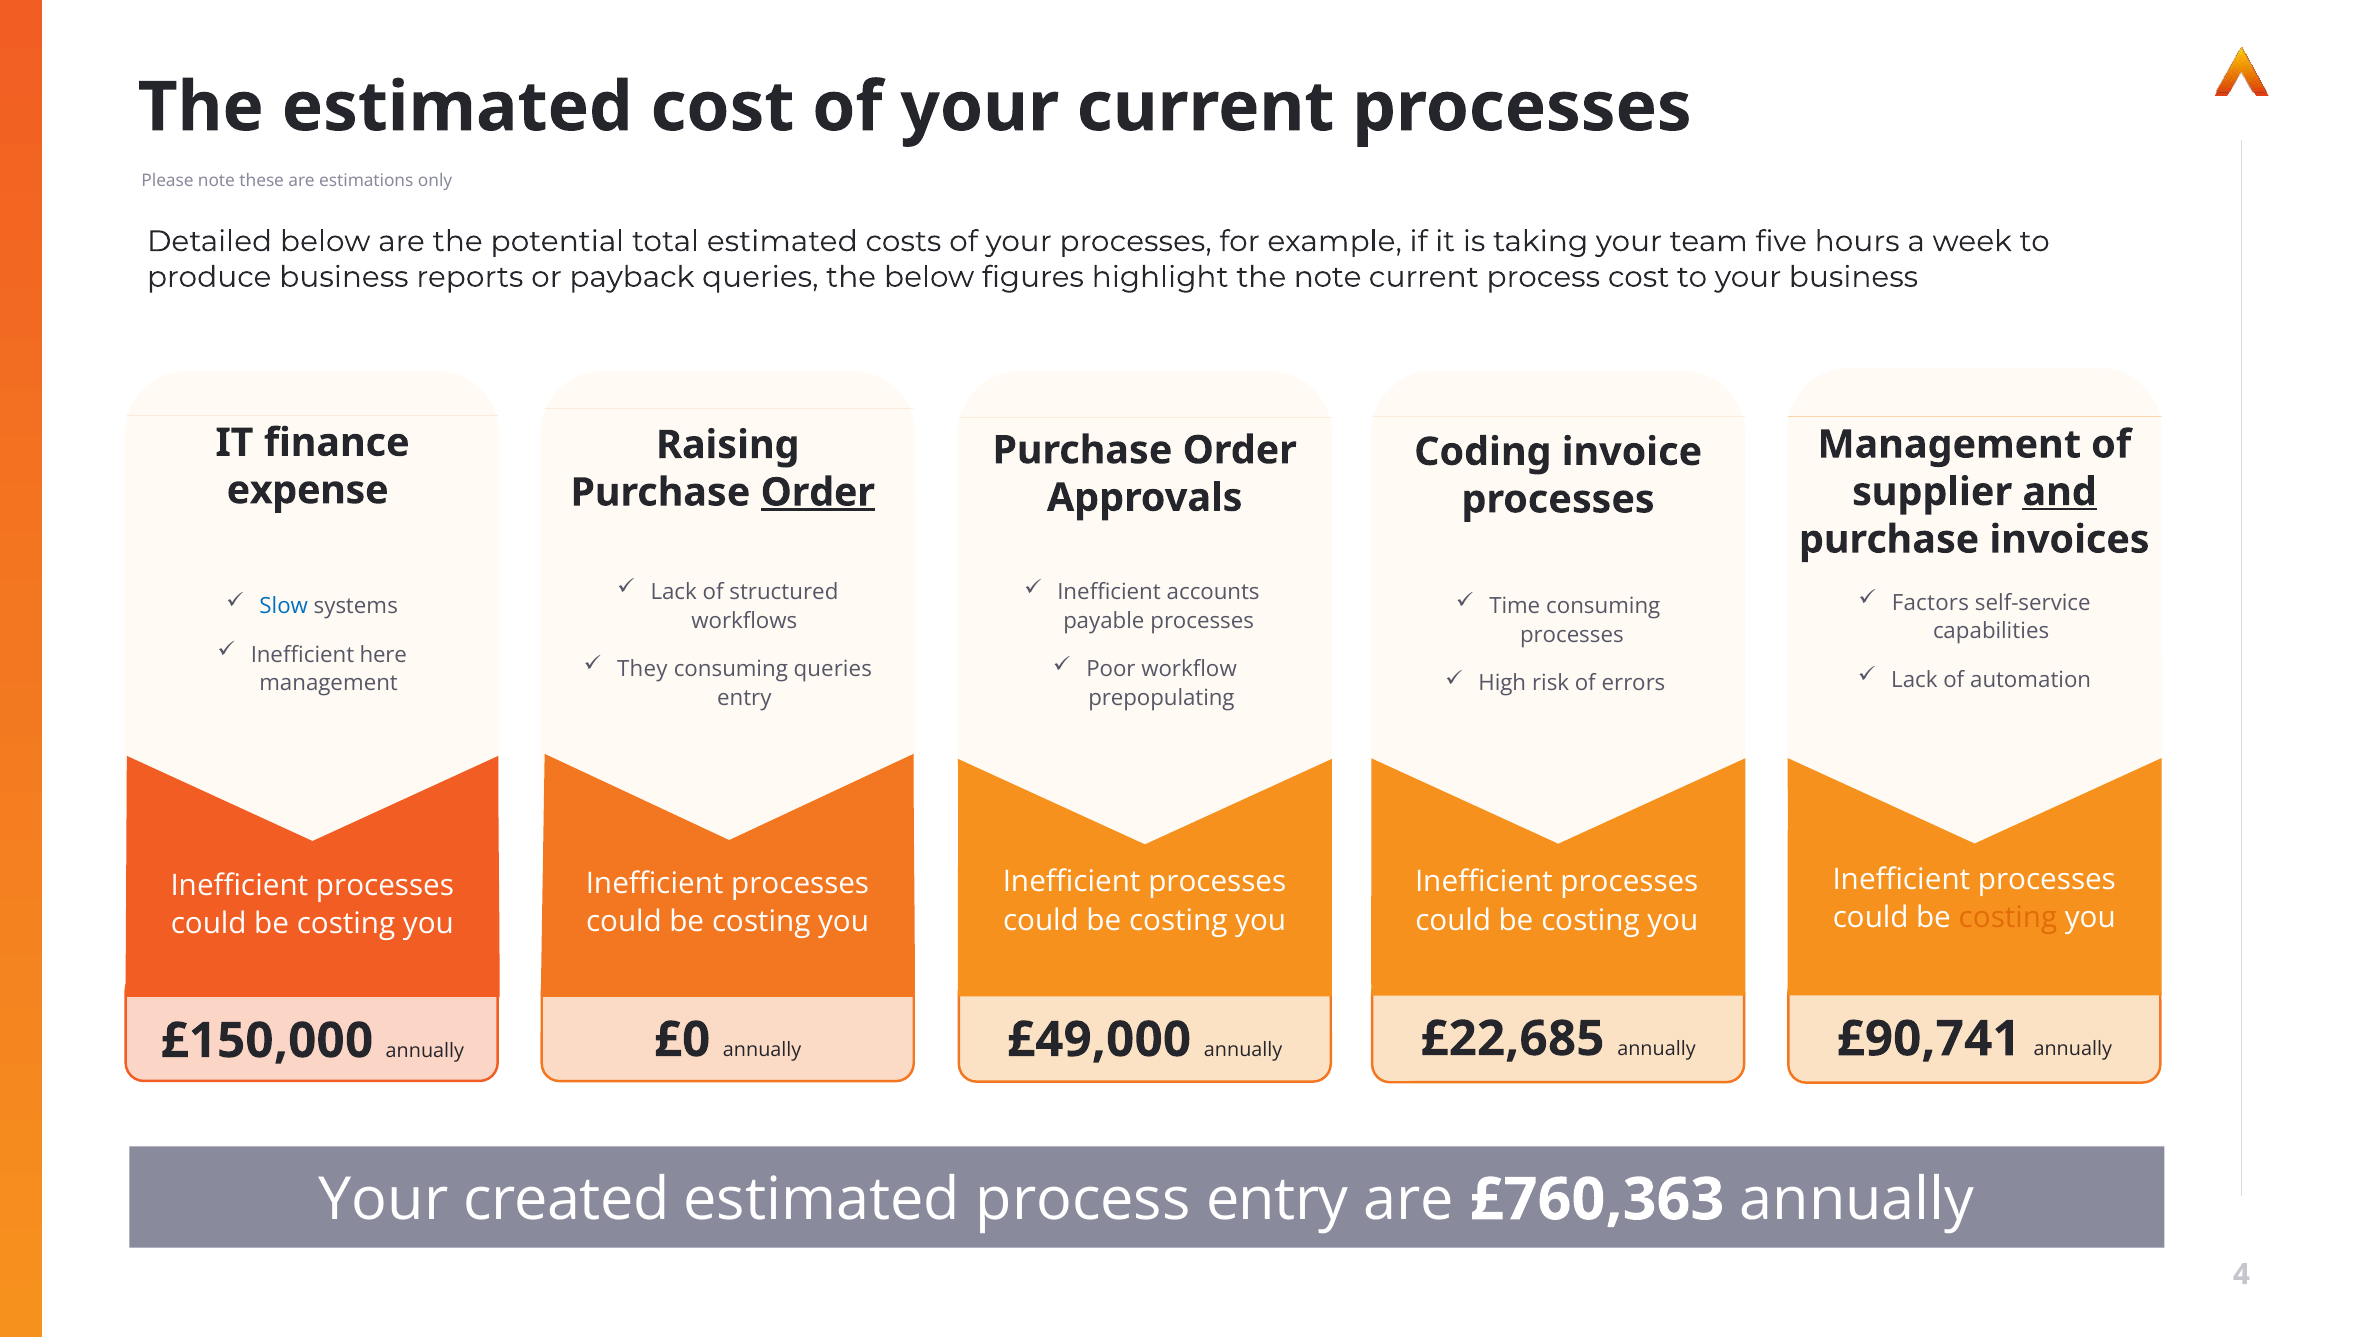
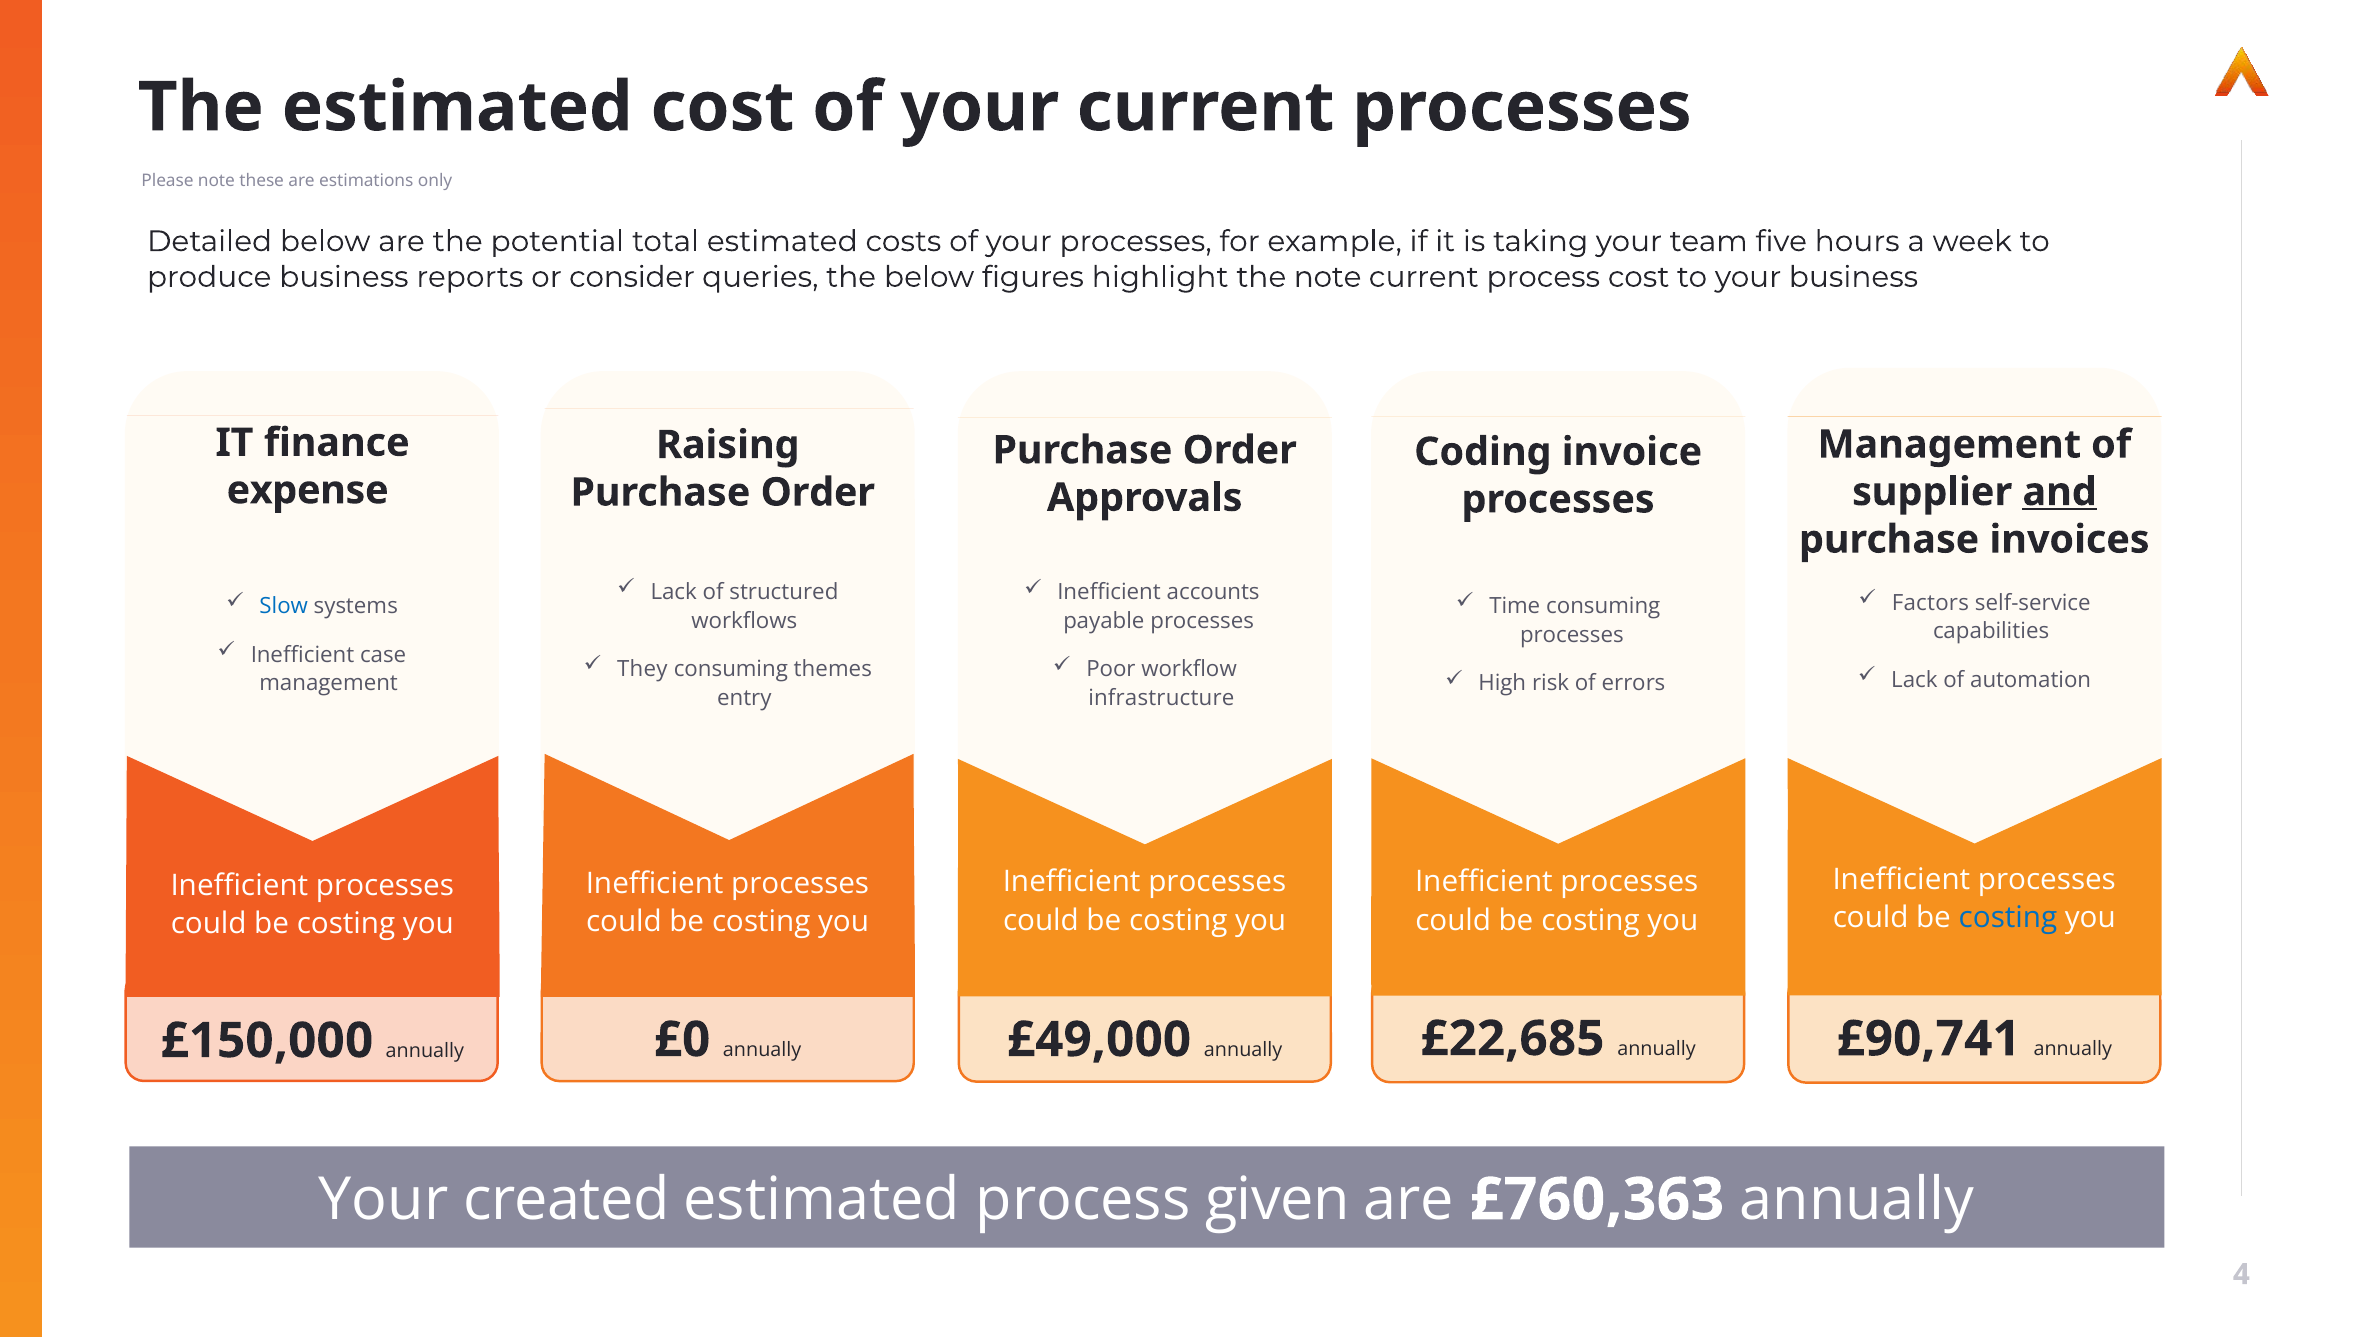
payback: payback -> consider
Order at (818, 492) underline: present -> none
here: here -> case
consuming queries: queries -> themes
prepopulating: prepopulating -> infrastructure
costing at (2008, 918) colour: orange -> blue
process entry: entry -> given
